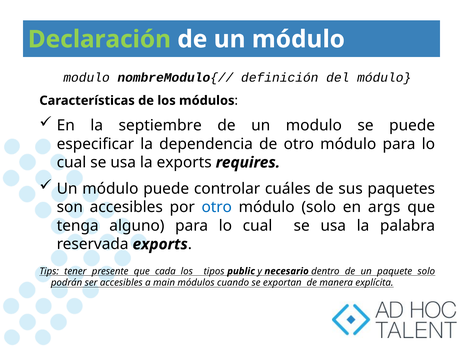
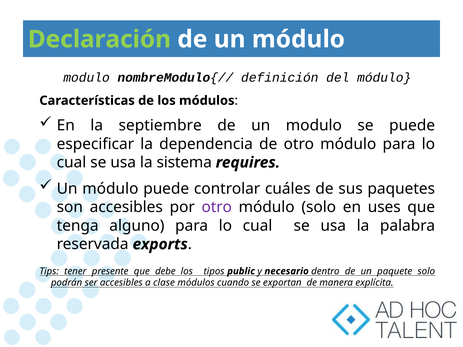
la exports: exports -> sistema
otro at (217, 207) colour: blue -> purple
args: args -> uses
cada: cada -> debe
main: main -> clase
